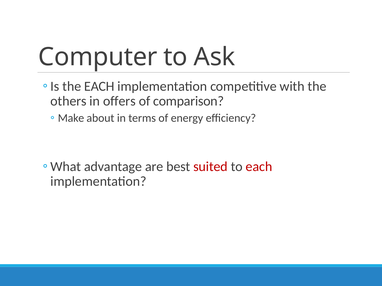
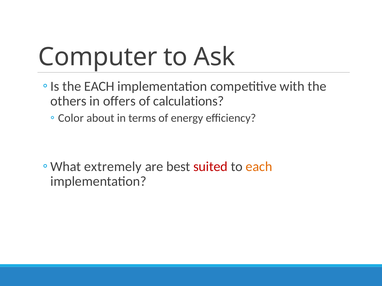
comparison: comparison -> calculations
Make: Make -> Color
advantage: advantage -> extremely
each at (259, 167) colour: red -> orange
